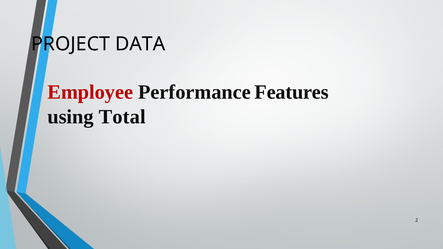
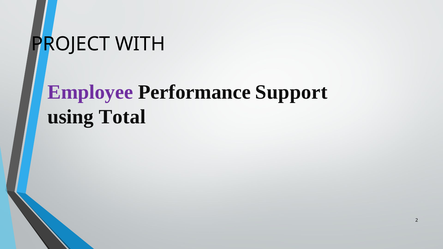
DATA: DATA -> WITH
Employee colour: red -> purple
Features: Features -> Support
